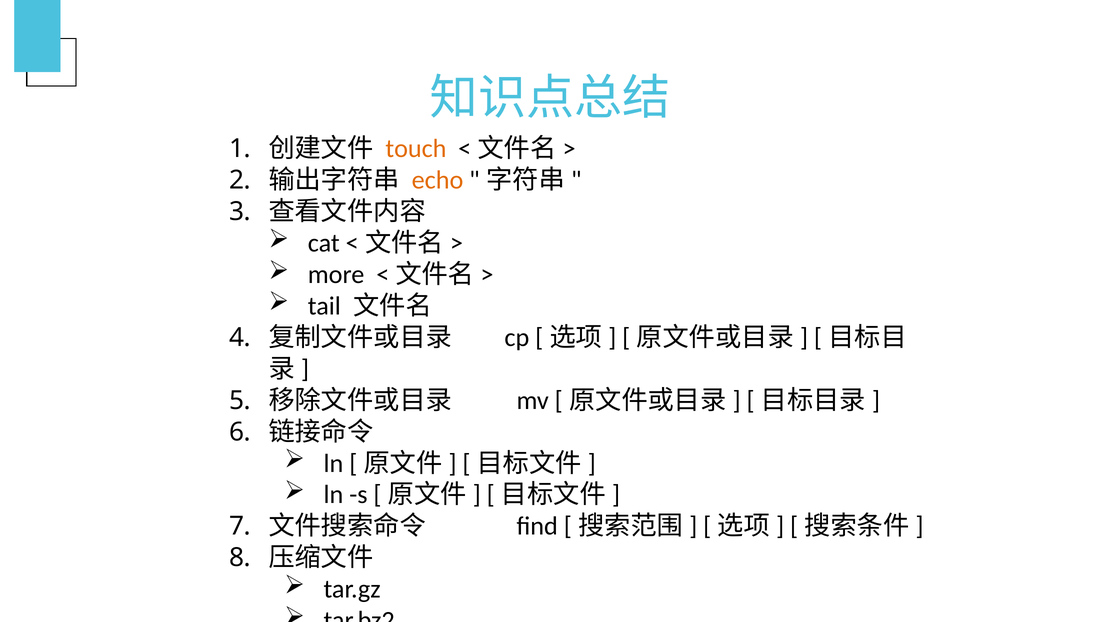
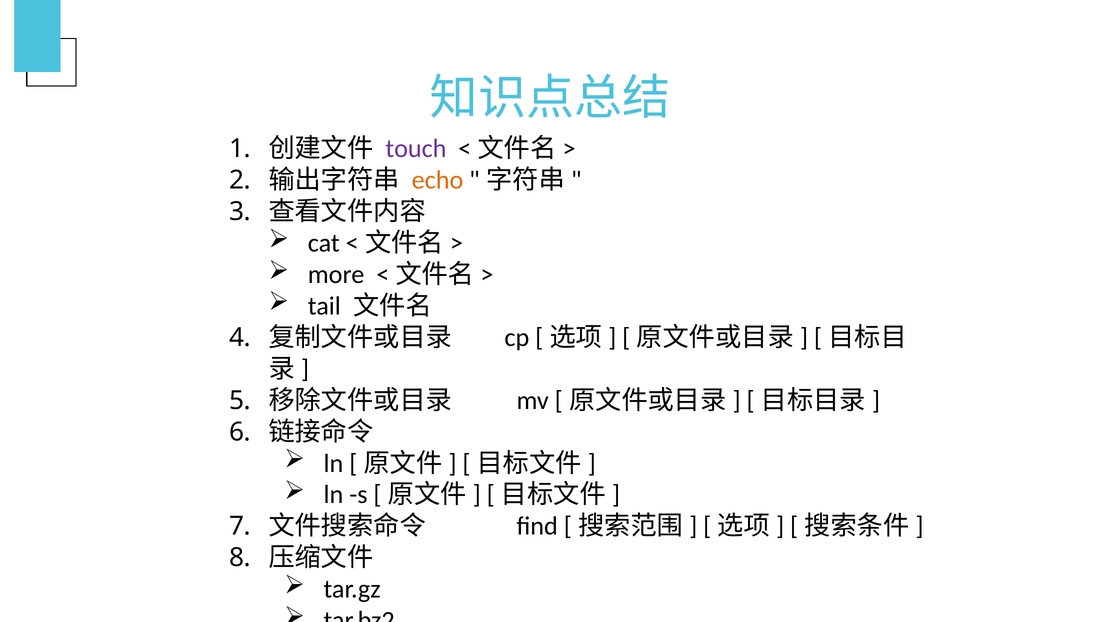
touch colour: orange -> purple
